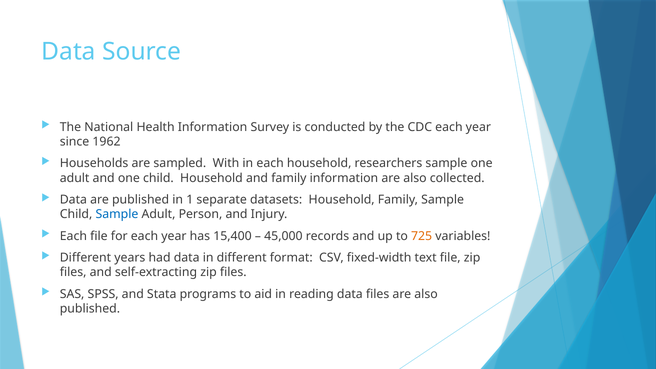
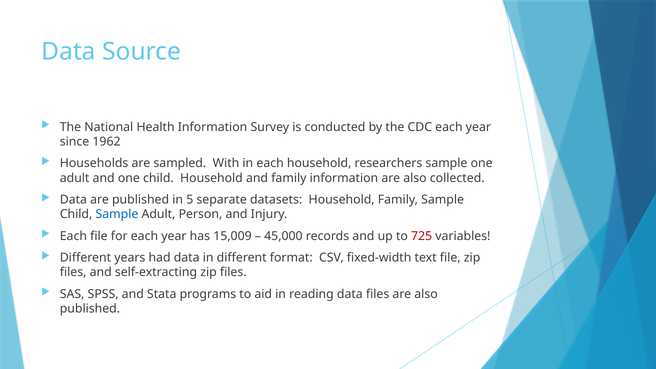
1: 1 -> 5
15,400: 15,400 -> 15,009
725 colour: orange -> red
